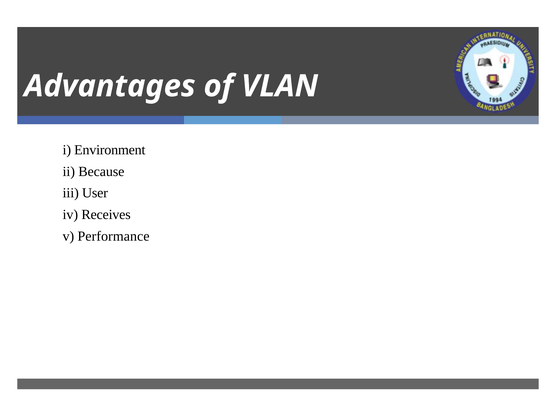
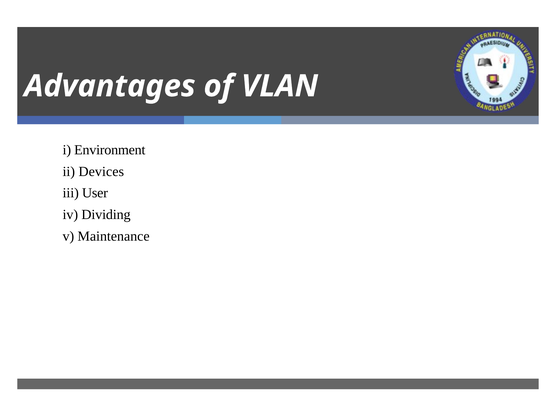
Because: Because -> Devices
Receives: Receives -> Dividing
Performance: Performance -> Maintenance
